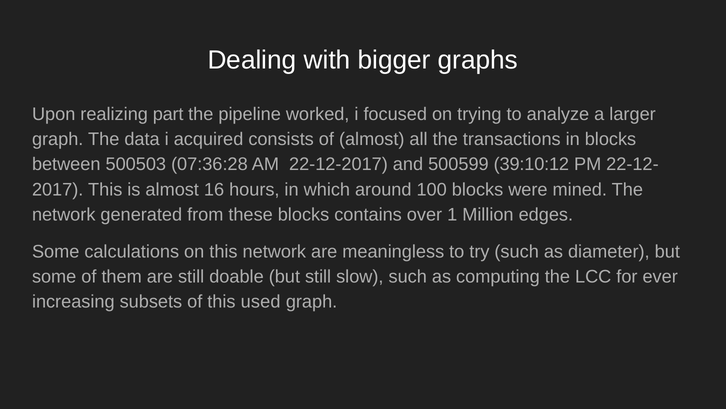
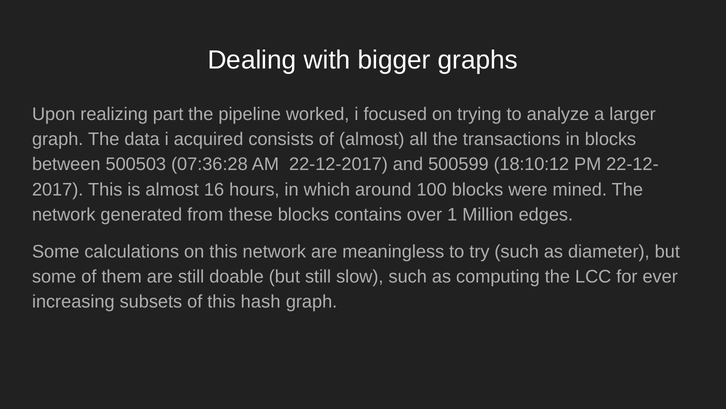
39:10:12: 39:10:12 -> 18:10:12
used: used -> hash
